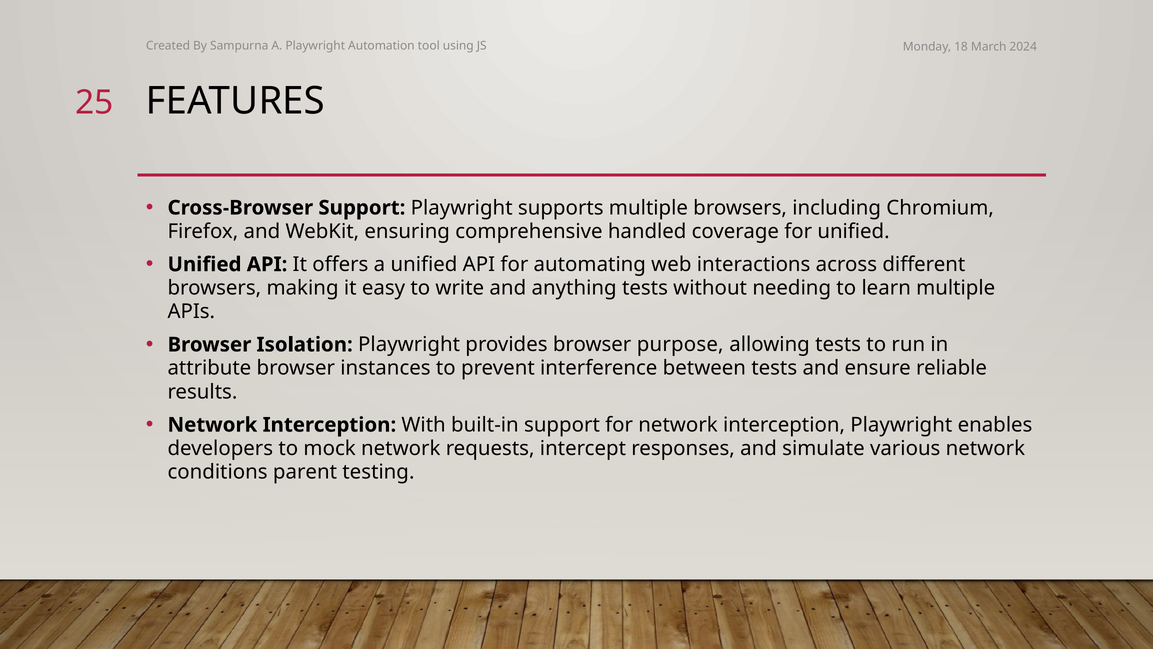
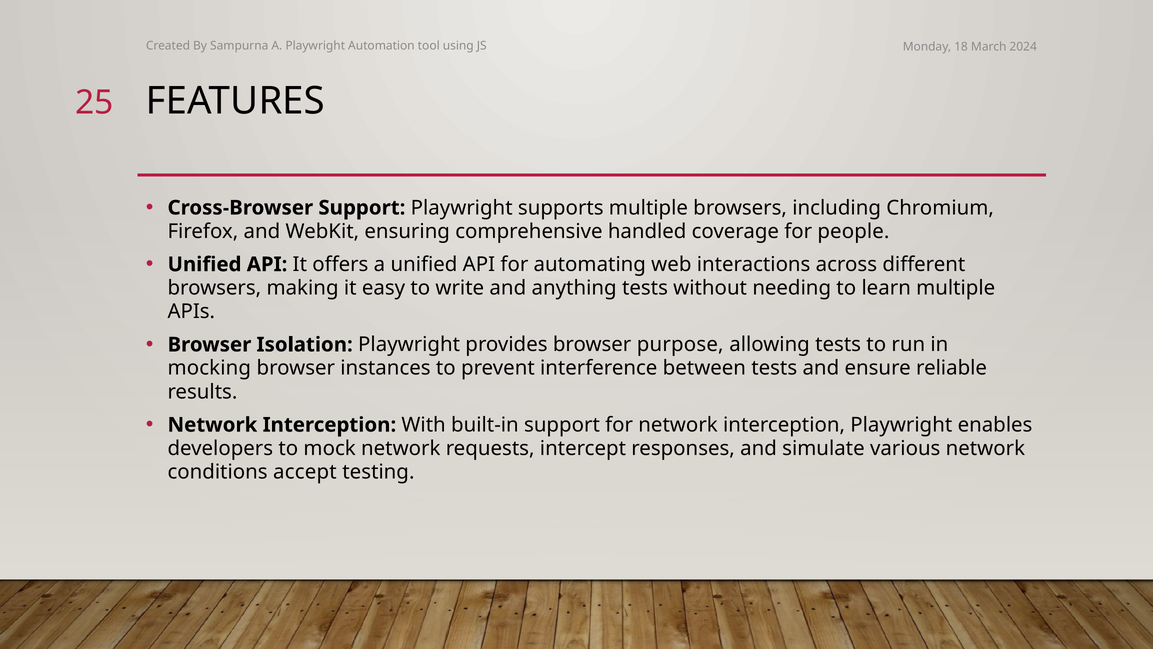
for unified: unified -> people
attribute: attribute -> mocking
parent: parent -> accept
